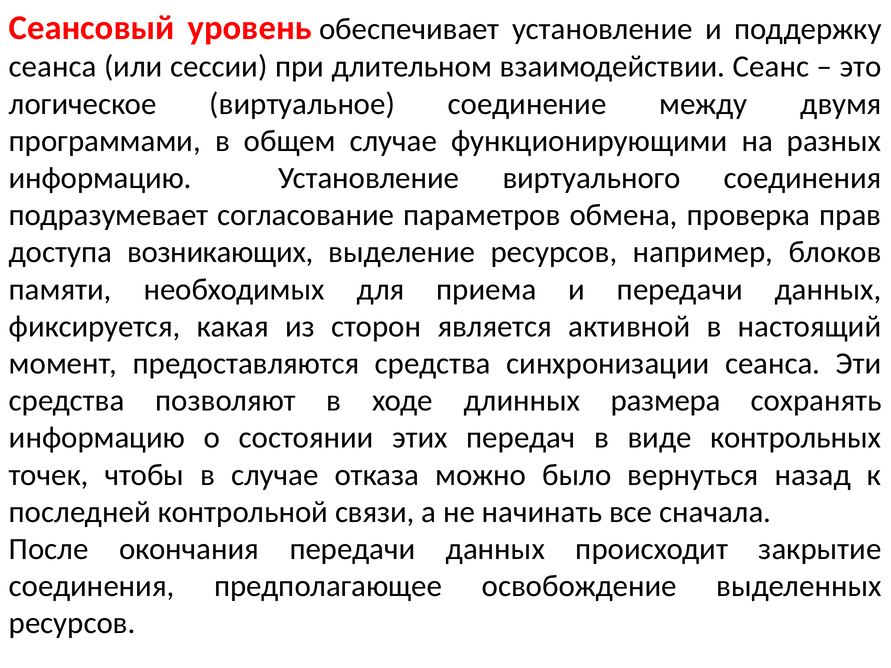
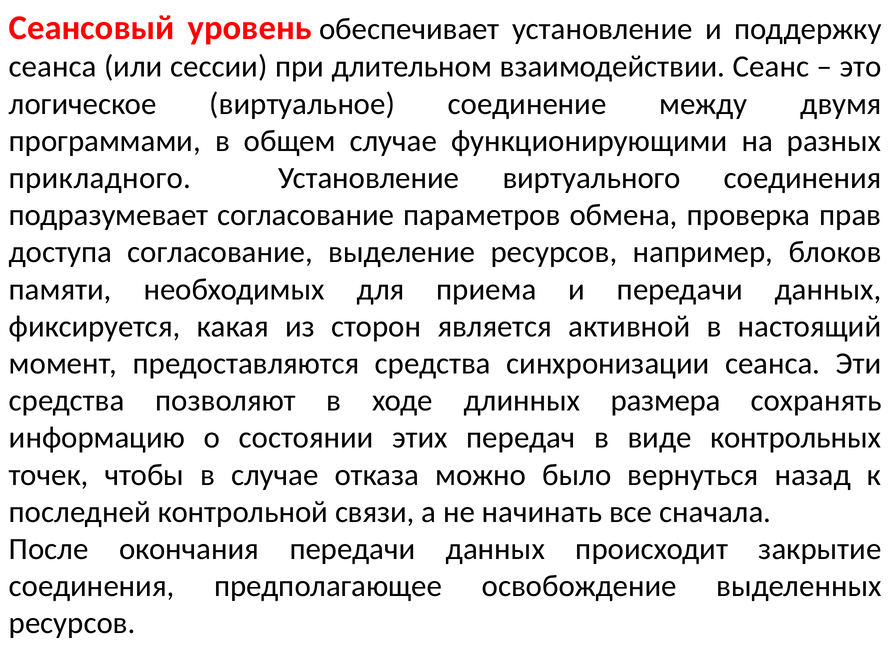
информацию at (100, 178): информацию -> прикладного
доступа возникающих: возникающих -> согласование
